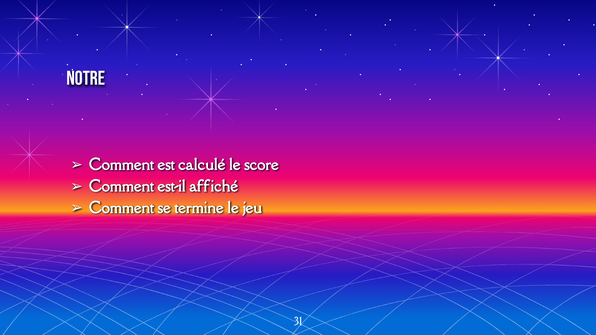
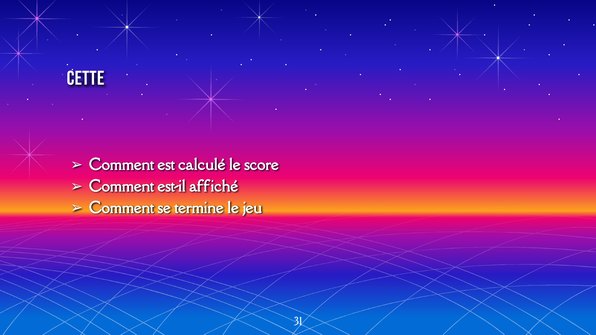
Notre: Notre -> Cette
